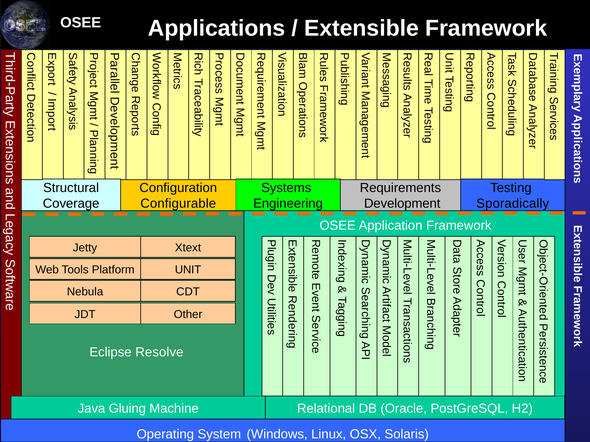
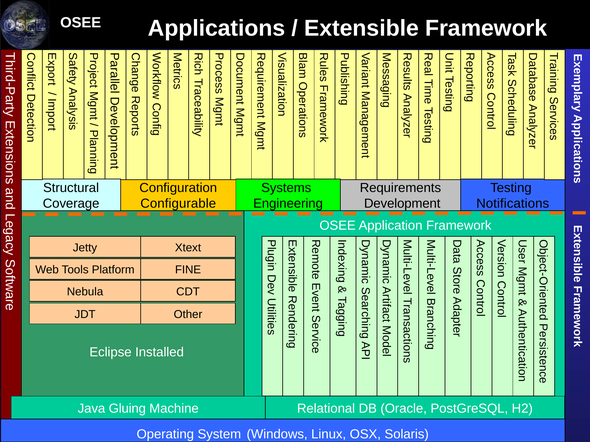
Sporadically: Sporadically -> Notifications
UNIT: UNIT -> FINE
Resolve: Resolve -> Installed
